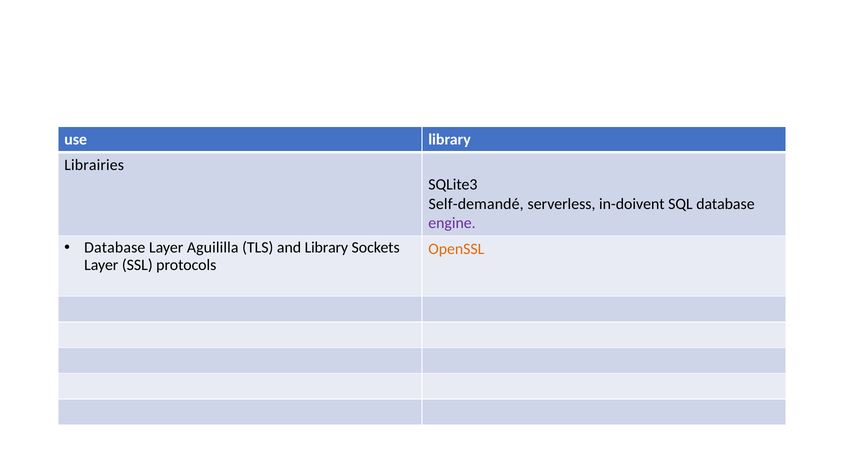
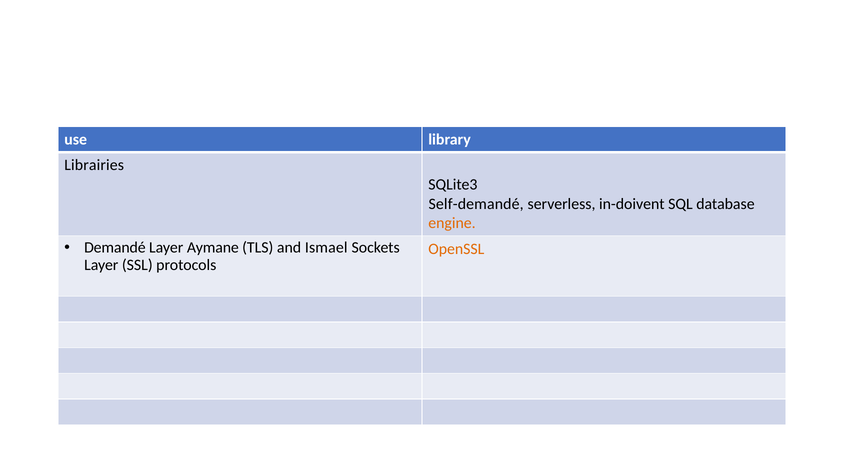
engine colour: purple -> orange
Database at (115, 248): Database -> Demandé
Aguililla: Aguililla -> Aymane
and Library: Library -> Ismael
